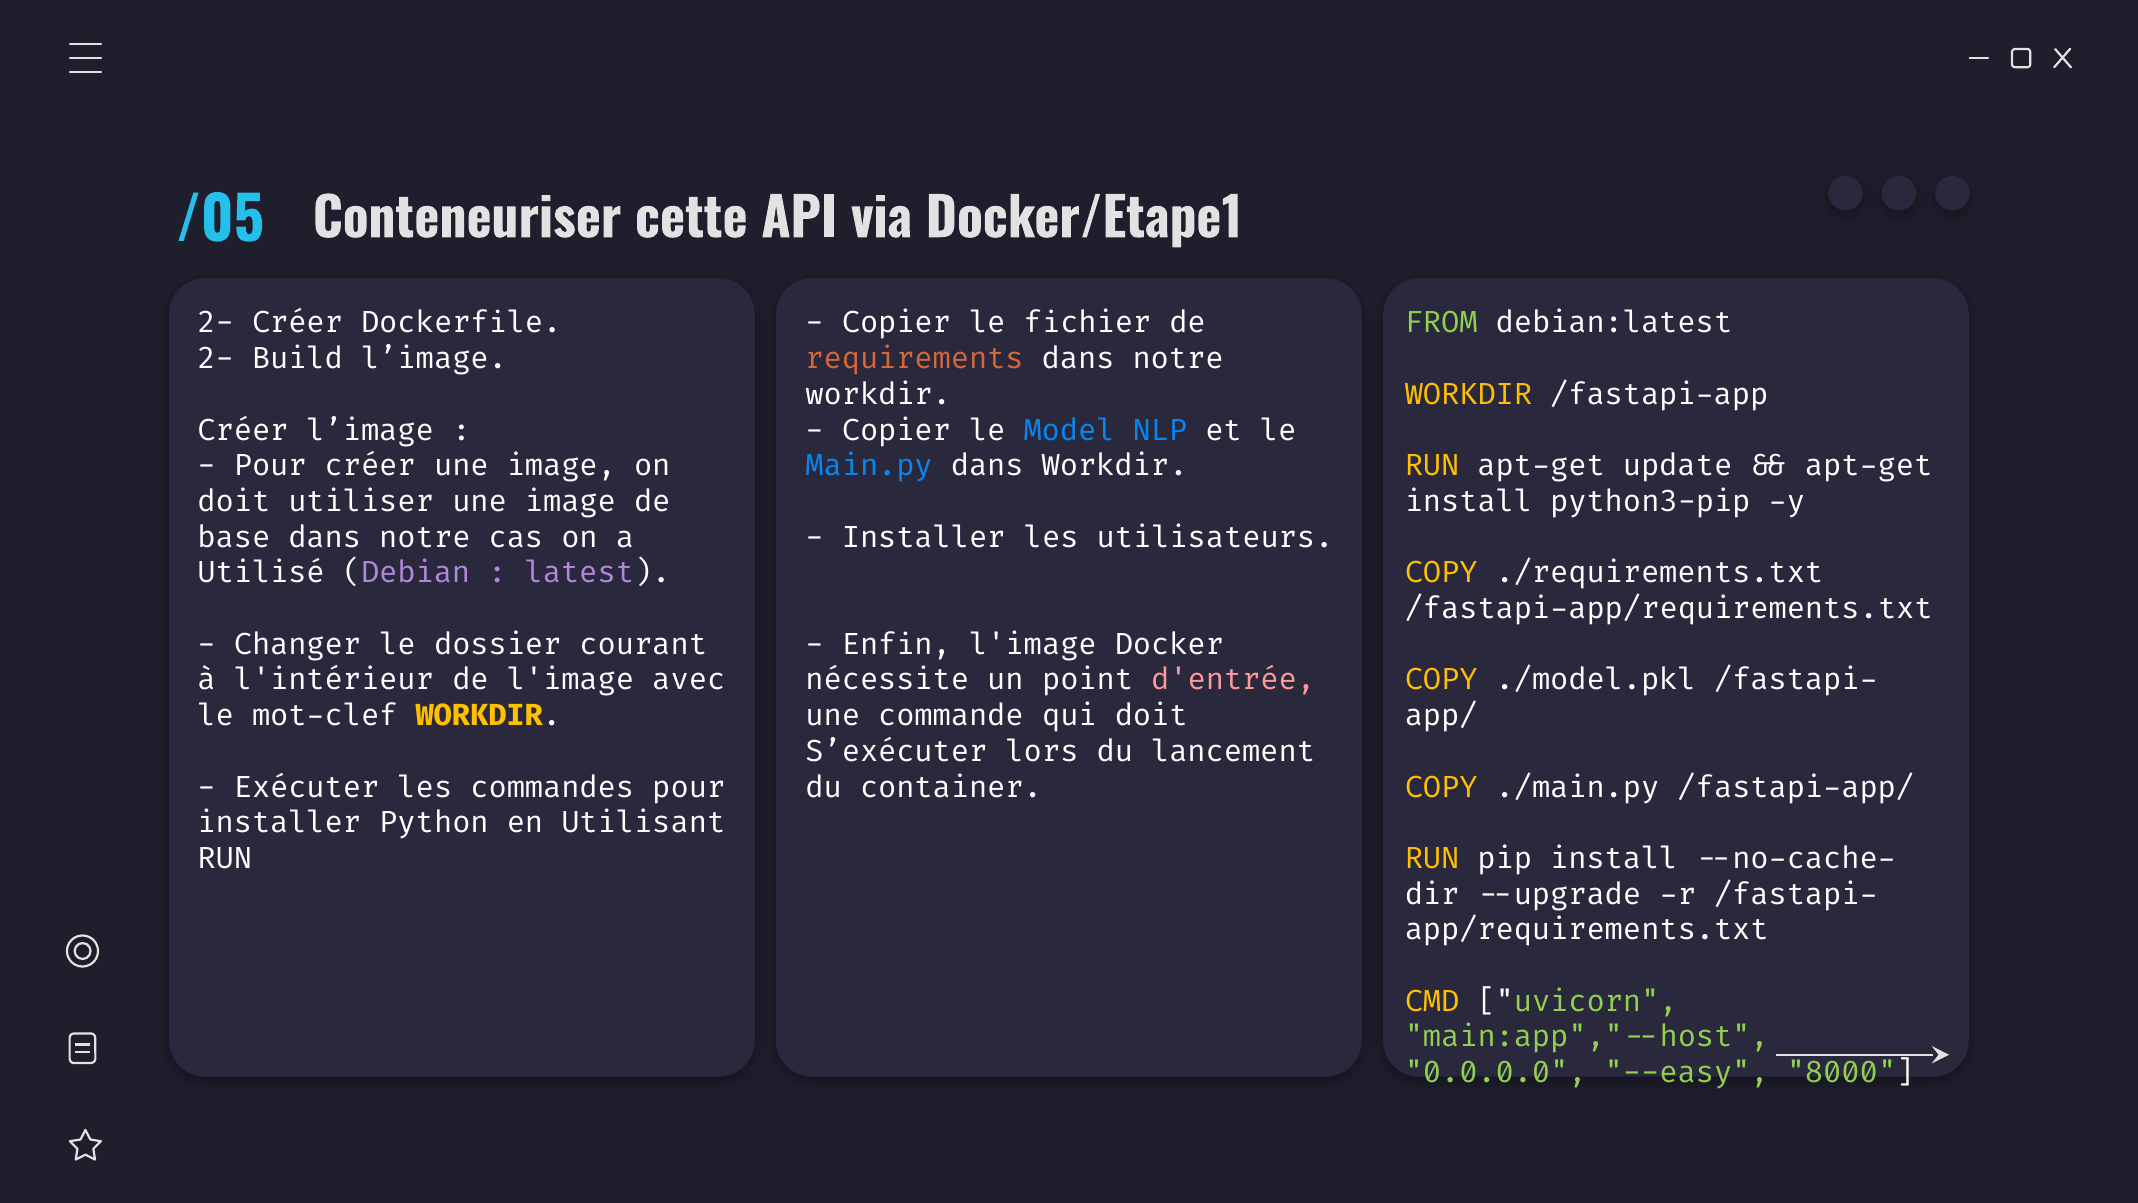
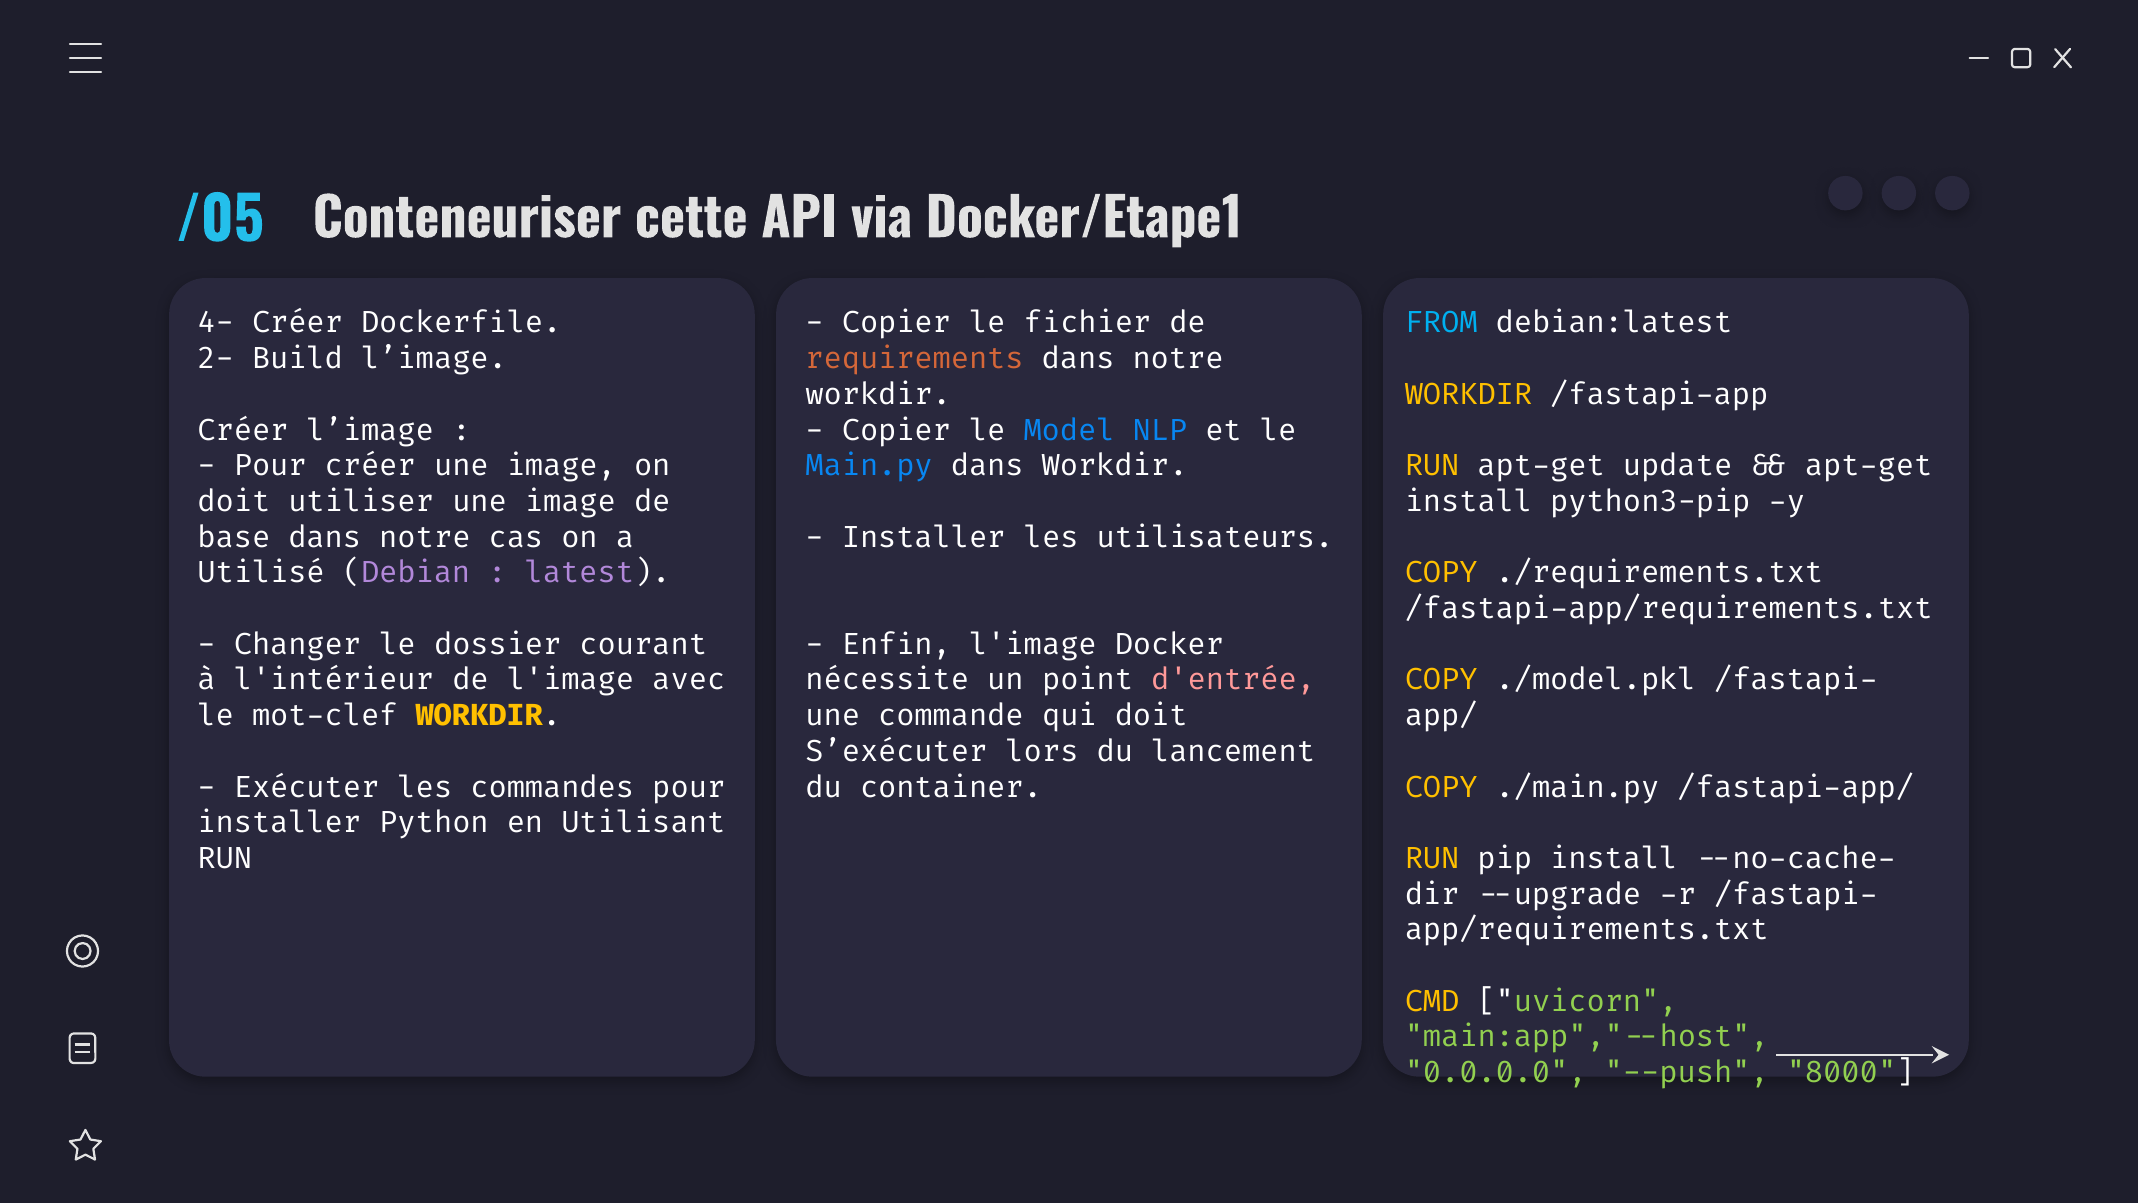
2- at (216, 323): 2- -> 4-
FROM colour: light green -> light blue
--easy: --easy -> --push
